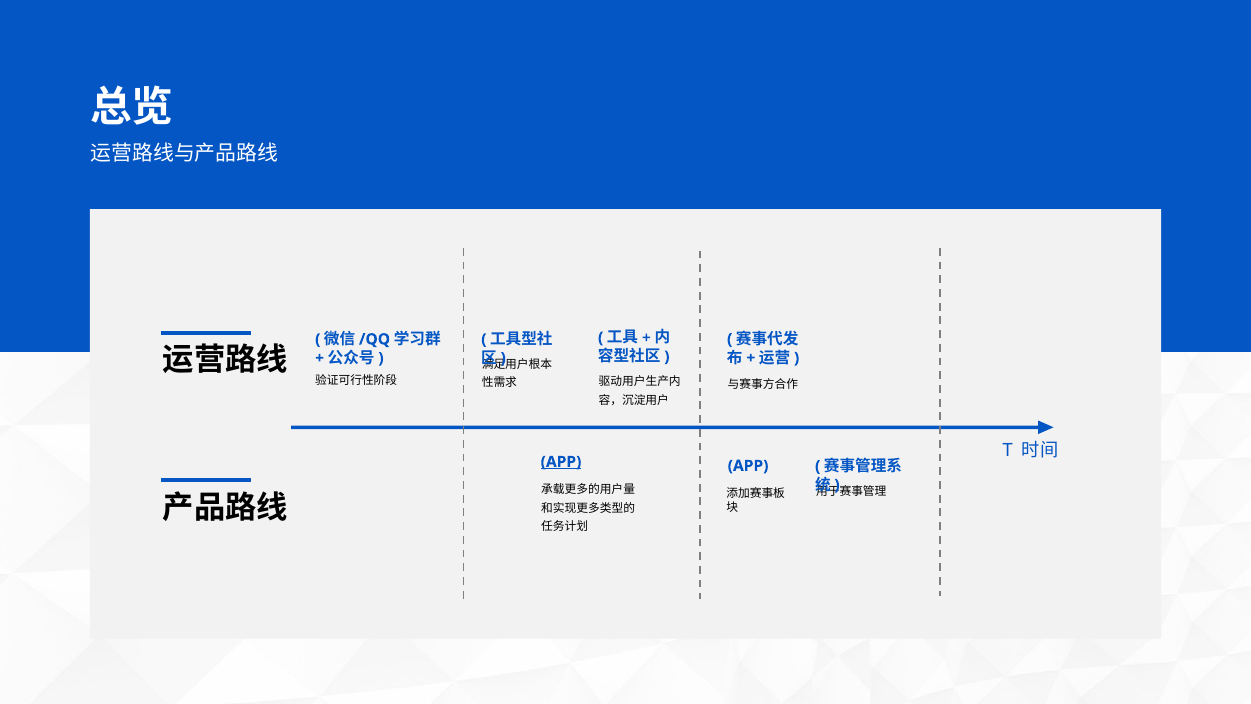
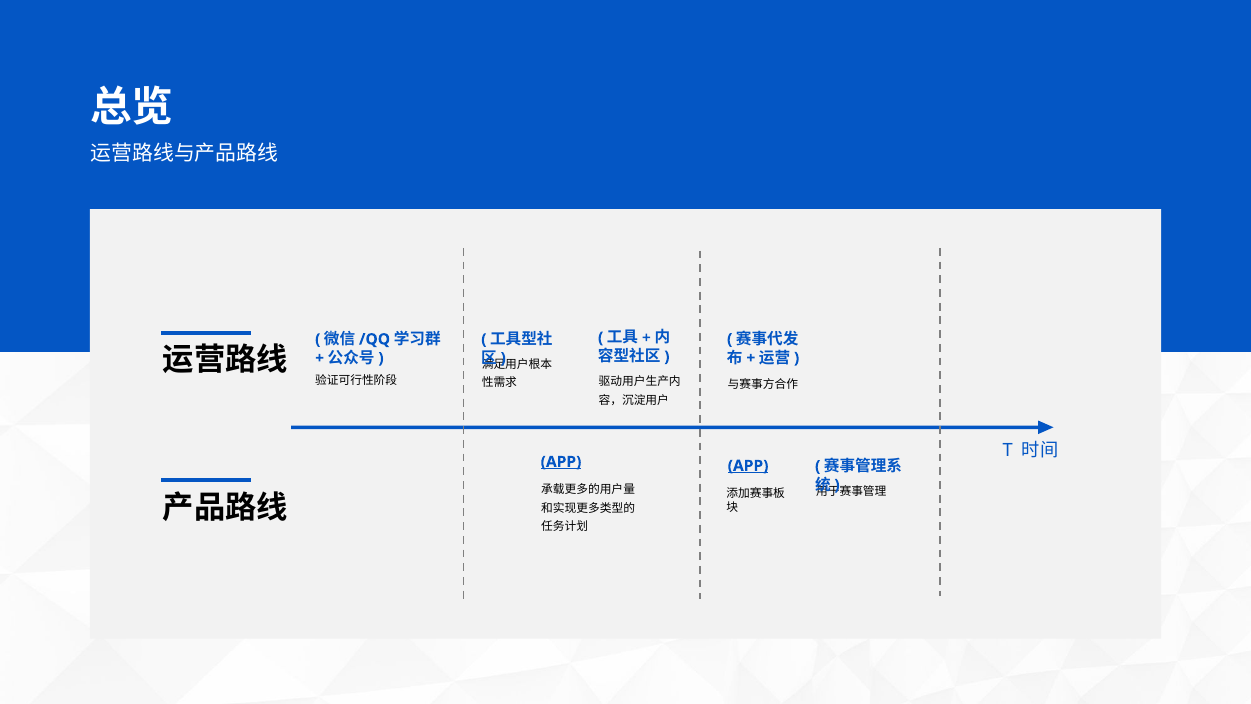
APP at (748, 466) underline: none -> present
